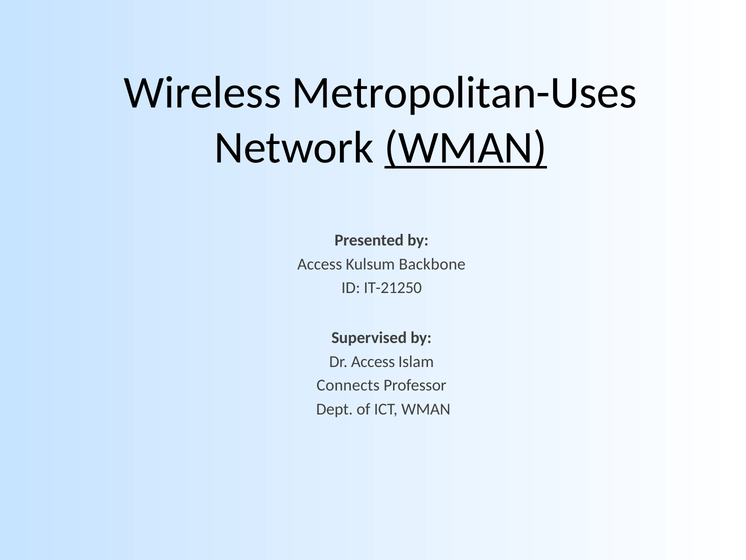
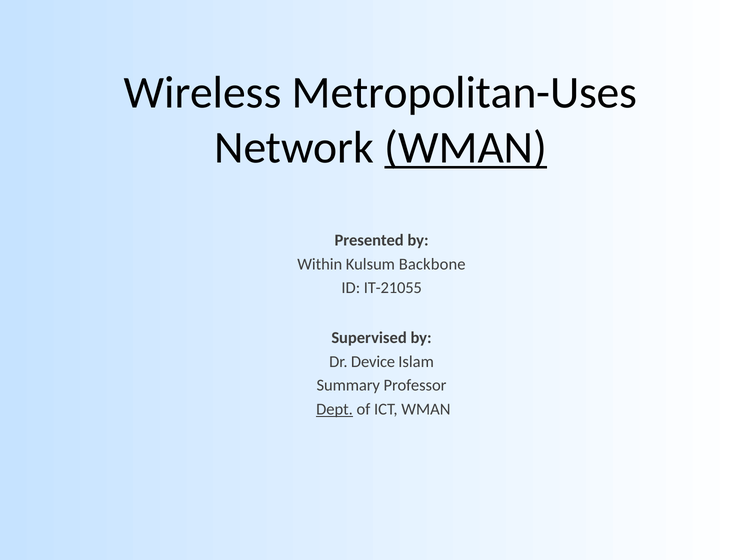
Access at (320, 264): Access -> Within
IT-21250: IT-21250 -> IT-21055
Dr Access: Access -> Device
Connects: Connects -> Summary
Dept underline: none -> present
